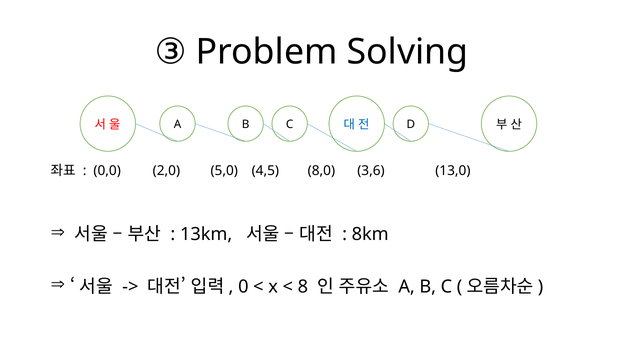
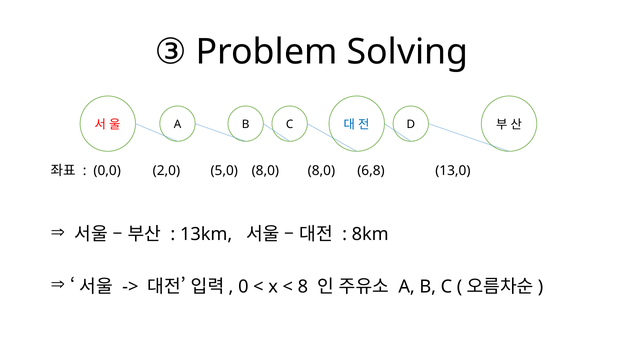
5,0 4,5: 4,5 -> 8,0
3,6: 3,6 -> 6,8
